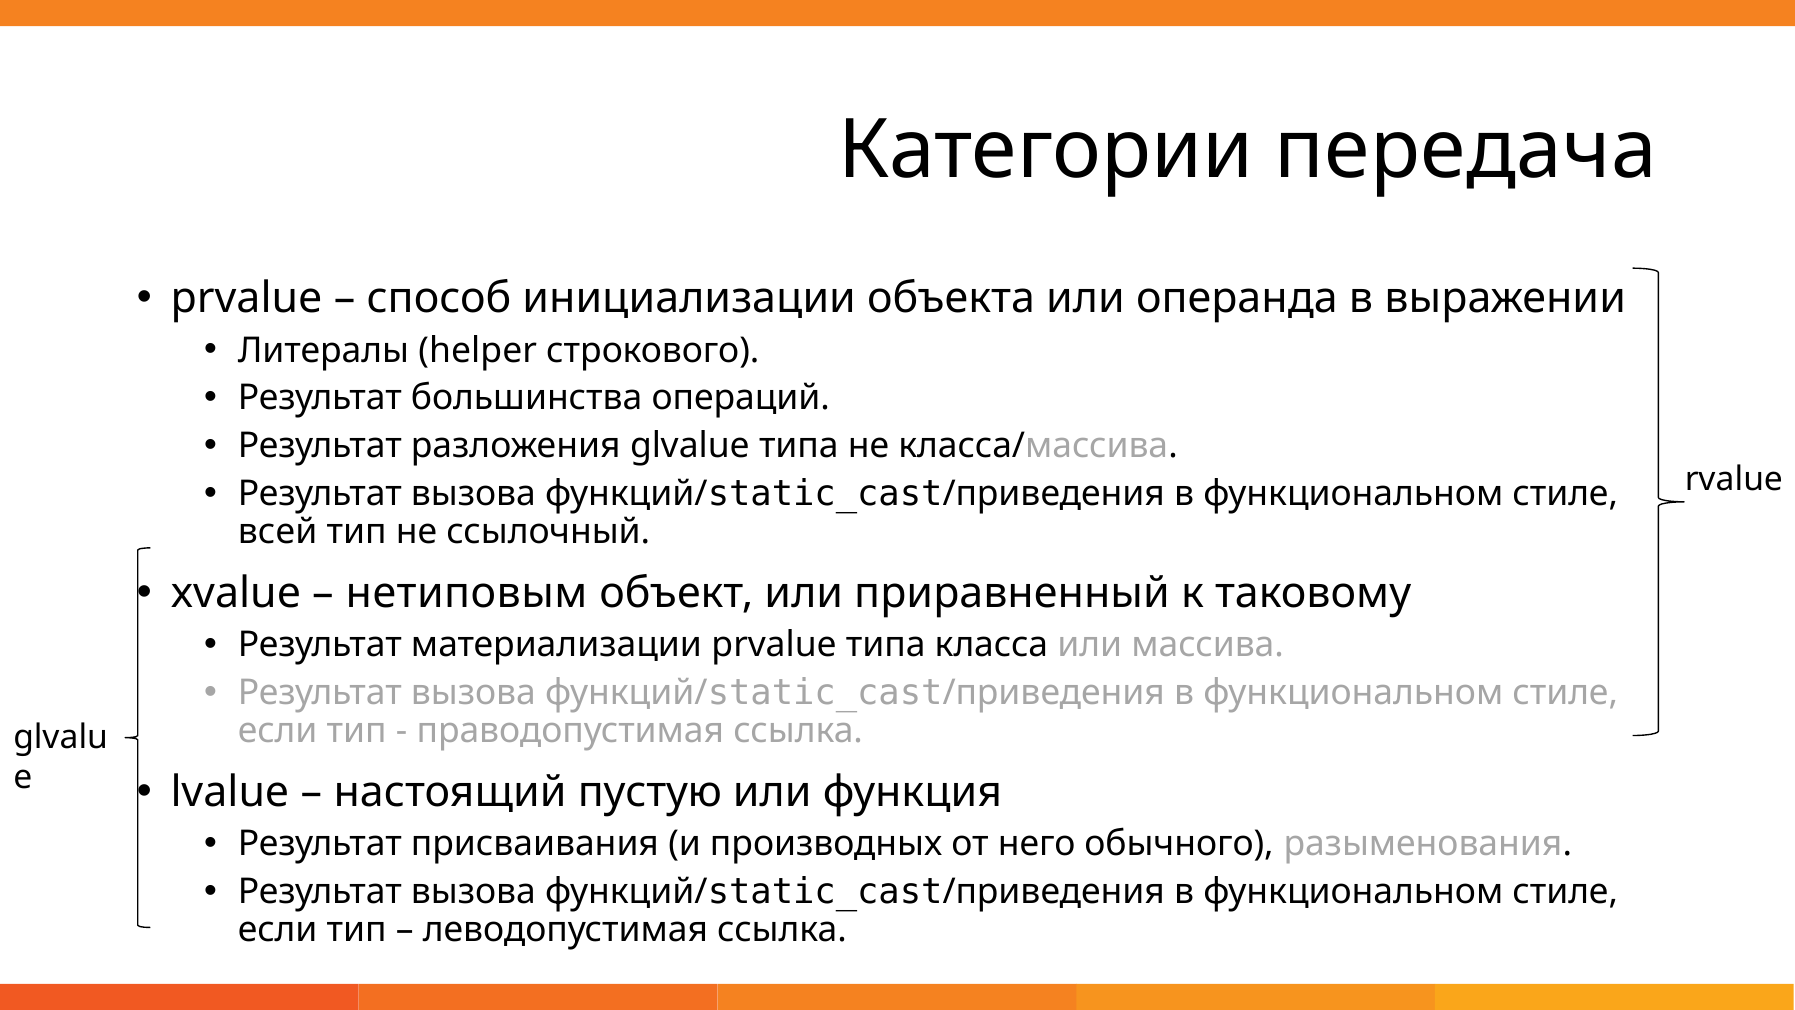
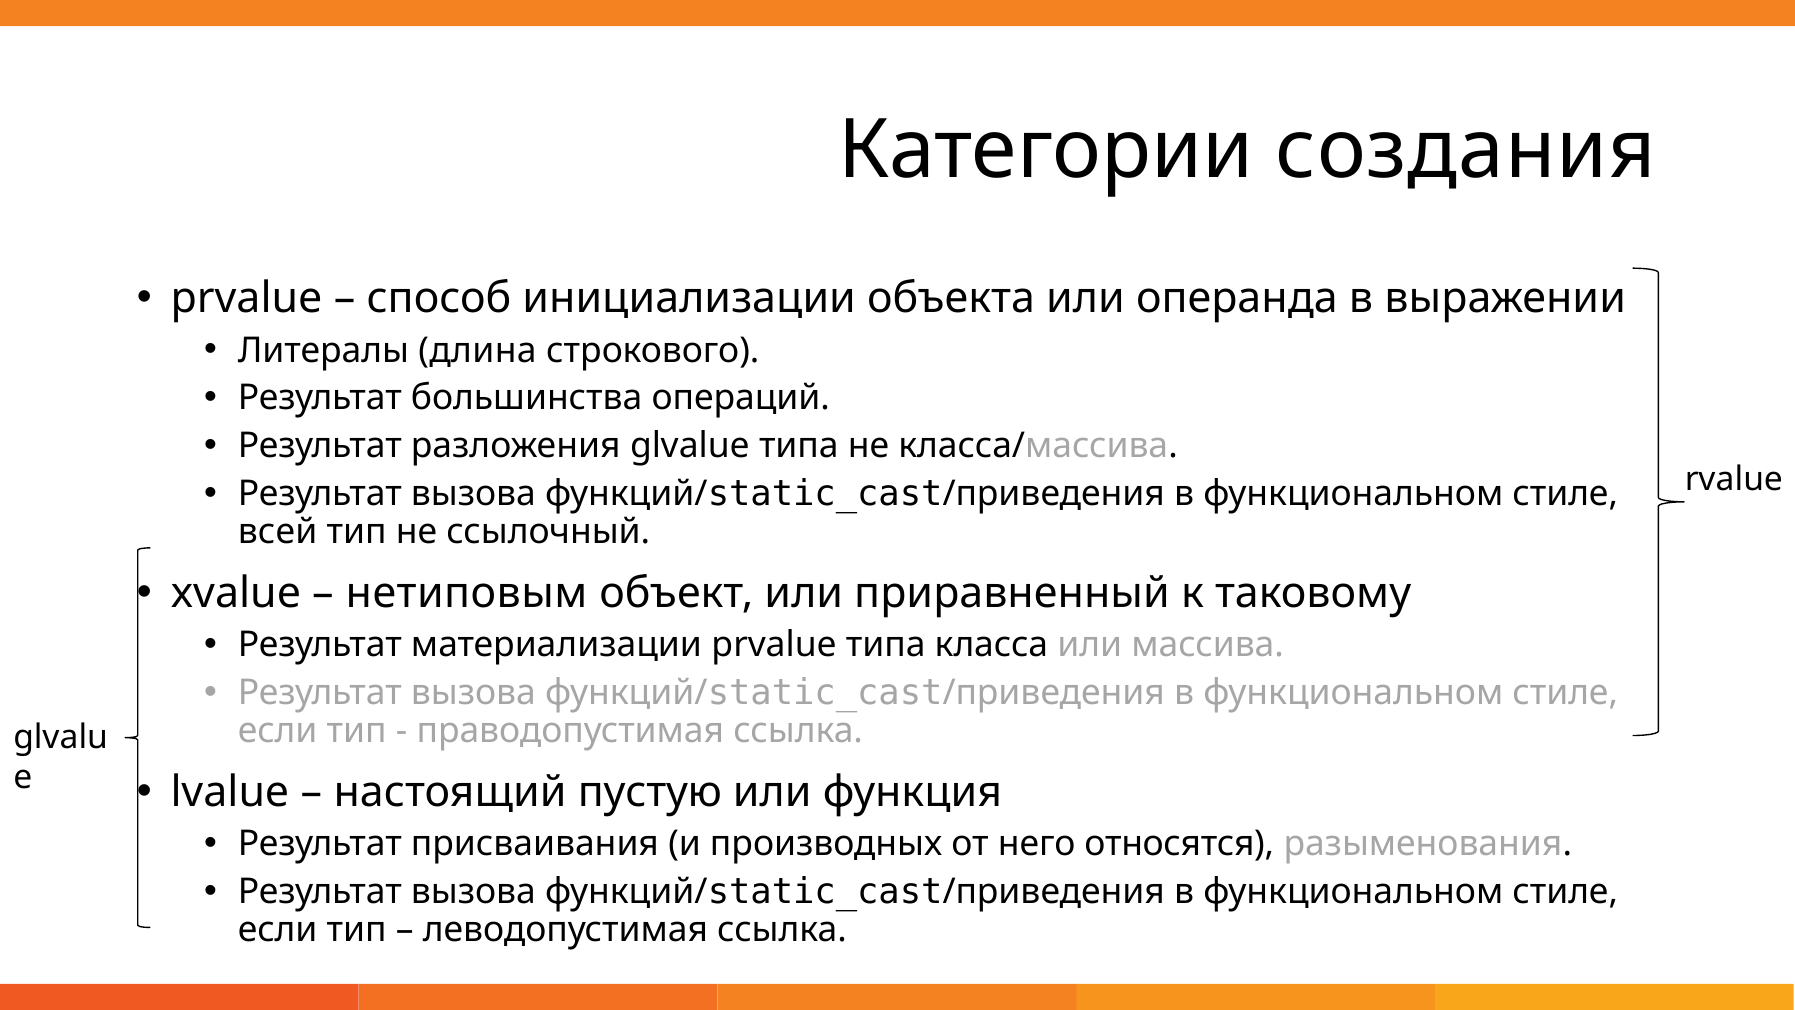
передача: передача -> создания
helper: helper -> длина
обычного: обычного -> относятся
